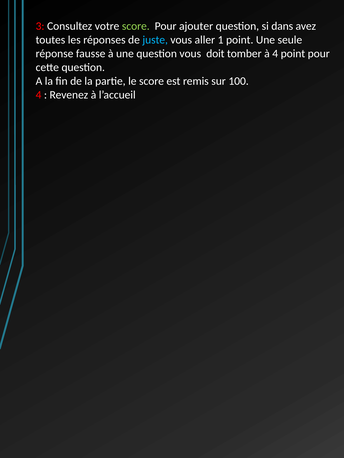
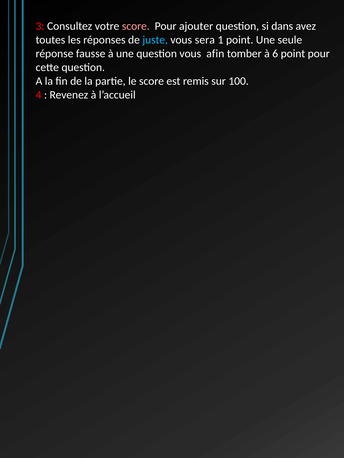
score at (136, 26) colour: light green -> pink
aller: aller -> sera
doit: doit -> afin
à 4: 4 -> 6
